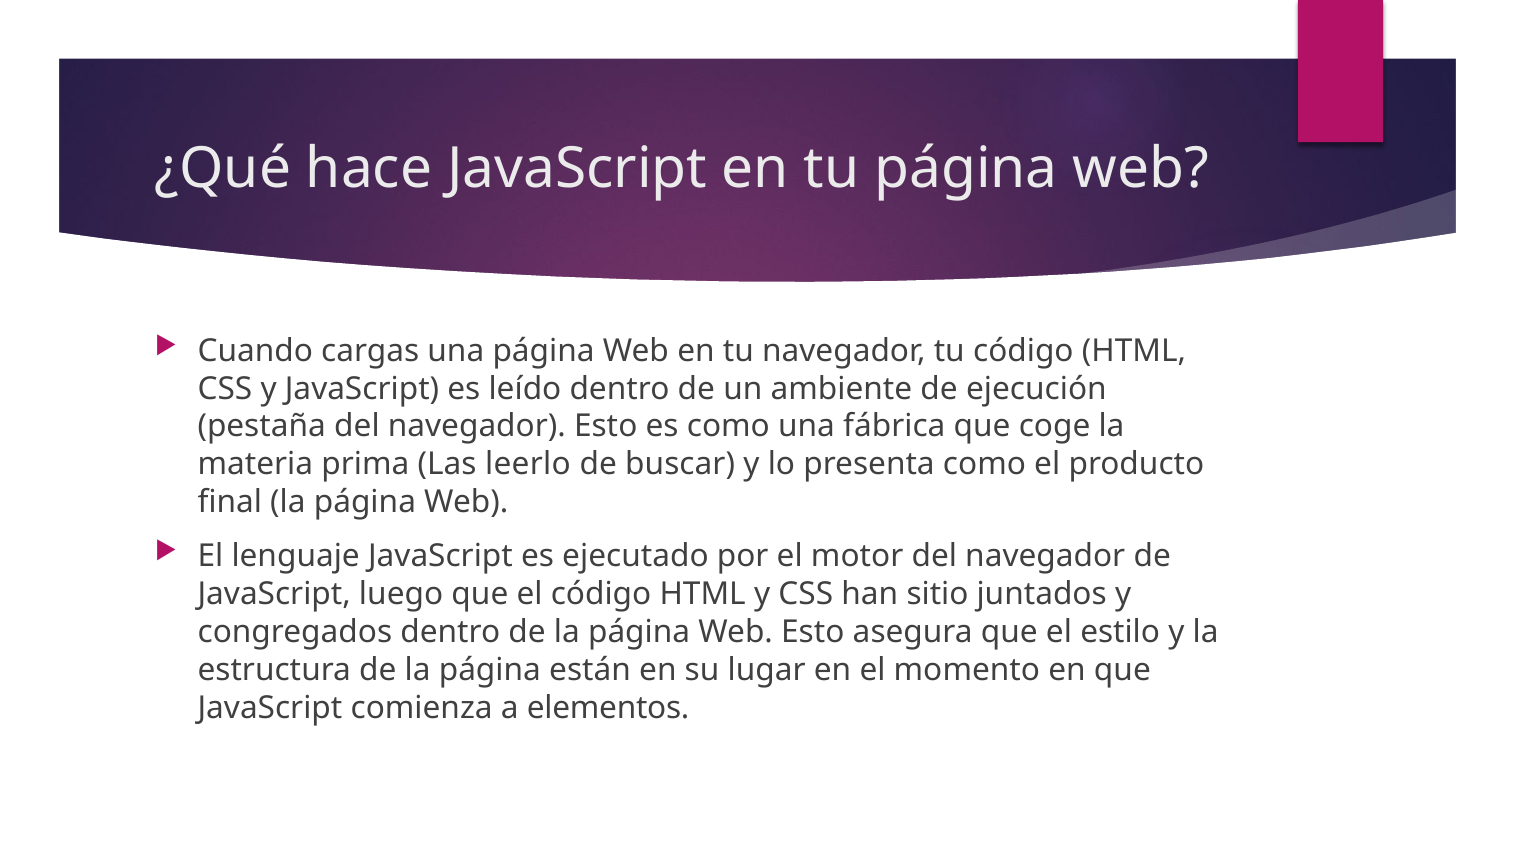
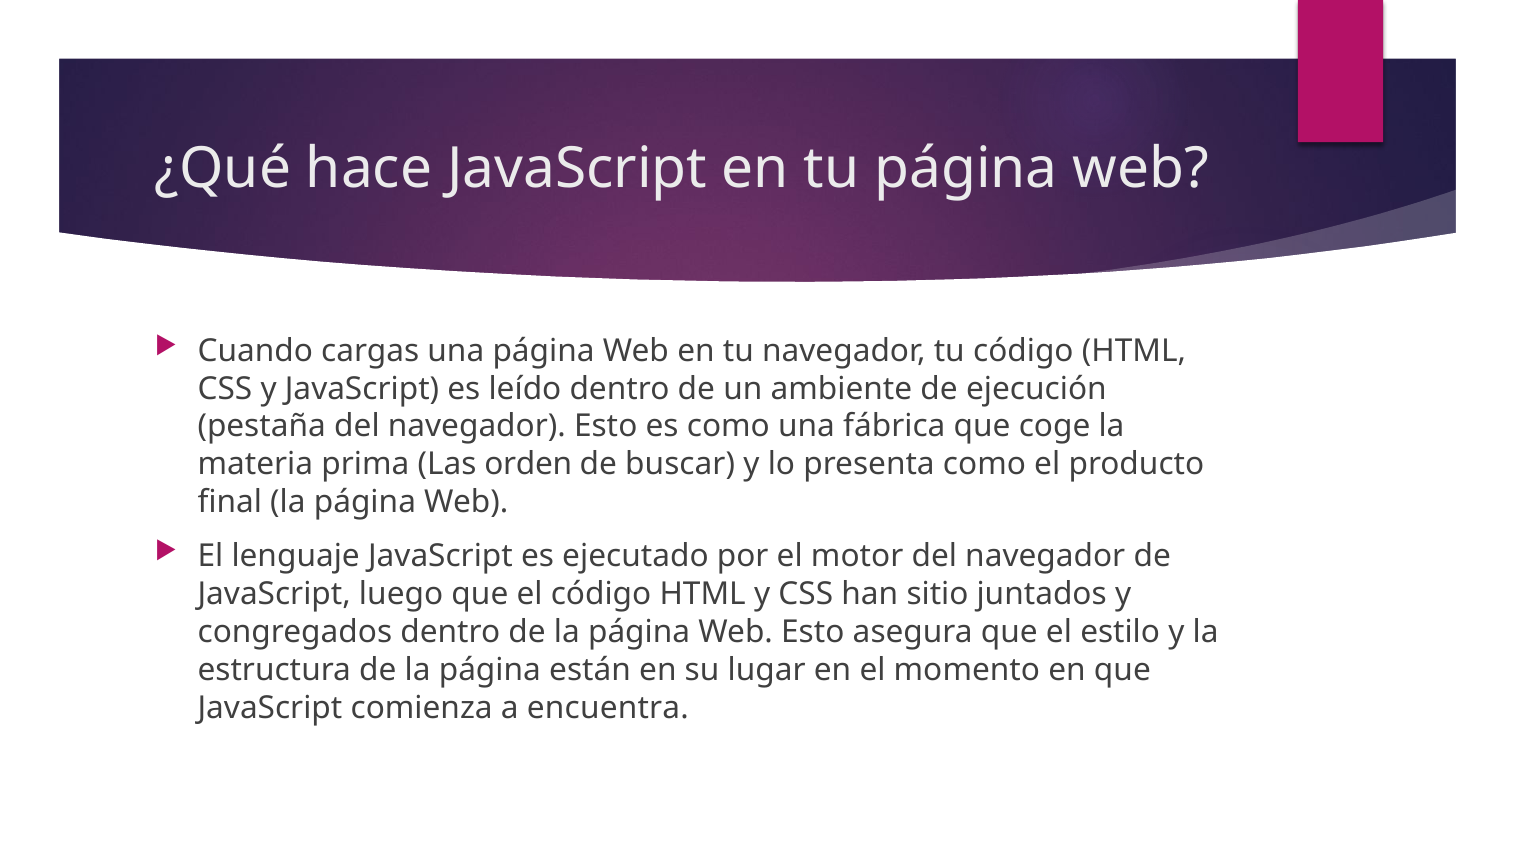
leerlo: leerlo -> orden
elementos: elementos -> encuentra
